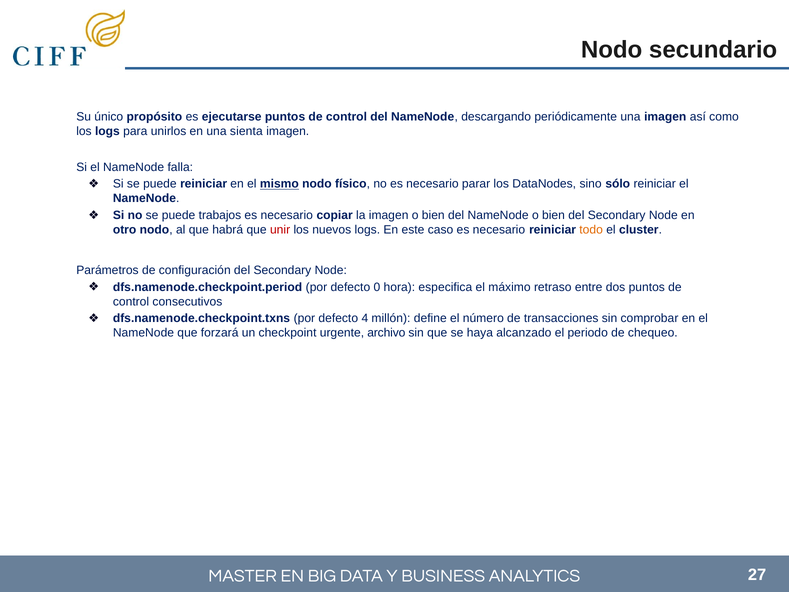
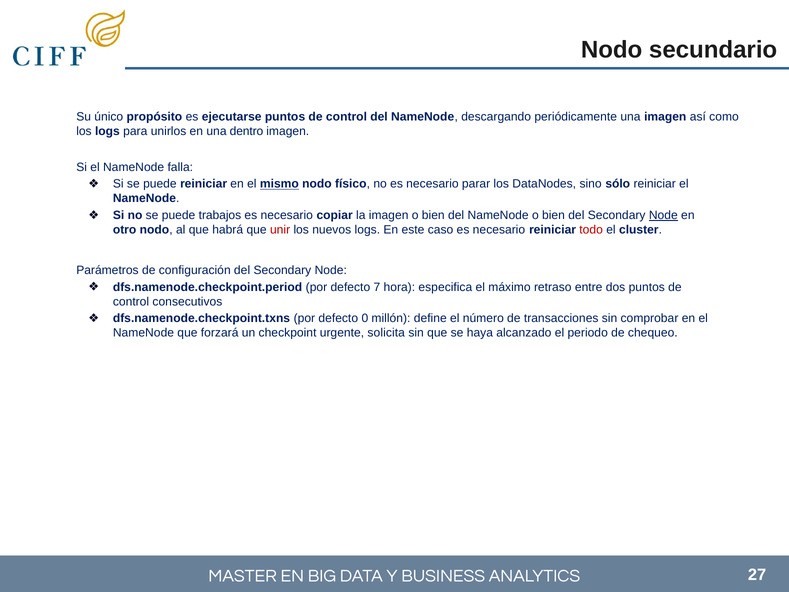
sienta: sienta -> dentro
Node at (663, 215) underline: none -> present
todo colour: orange -> red
0: 0 -> 7
4: 4 -> 0
archivo: archivo -> solicita
